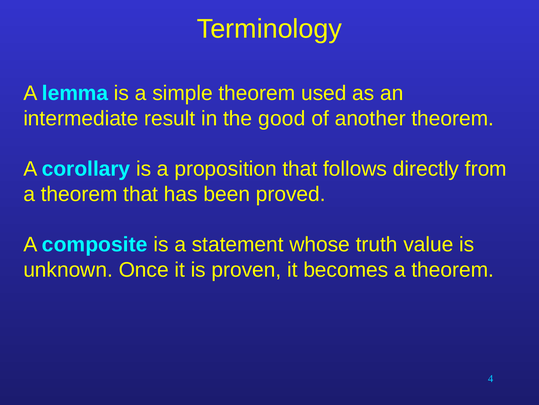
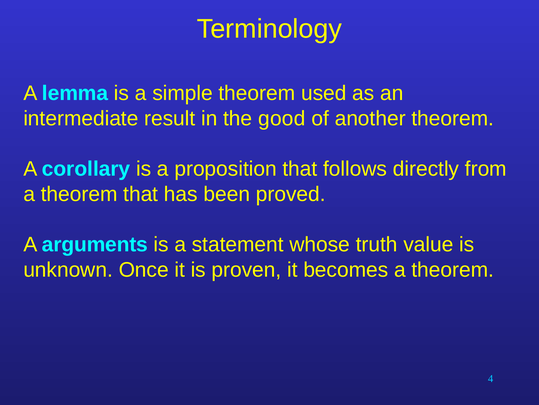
composite: composite -> arguments
